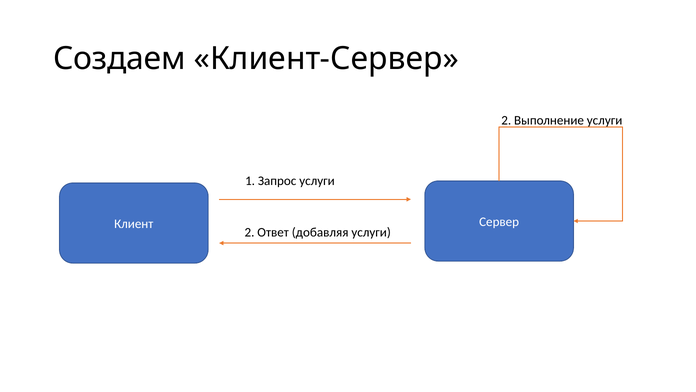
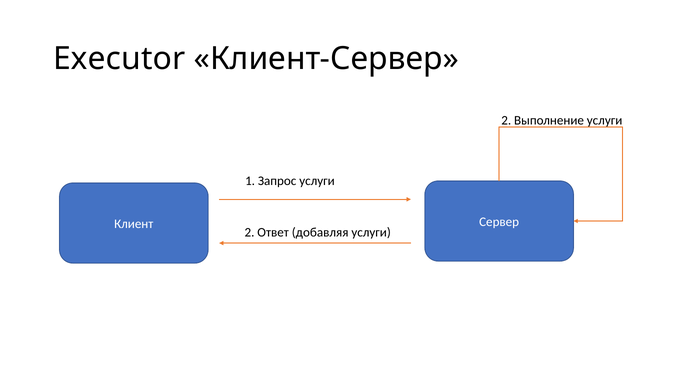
Создаем: Создаем -> Executor
